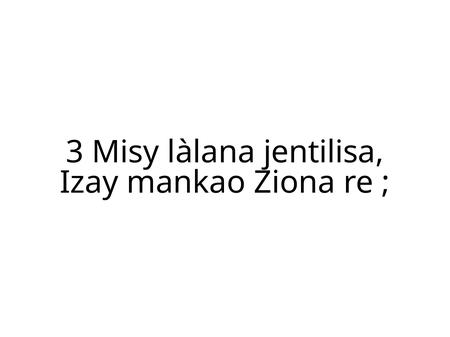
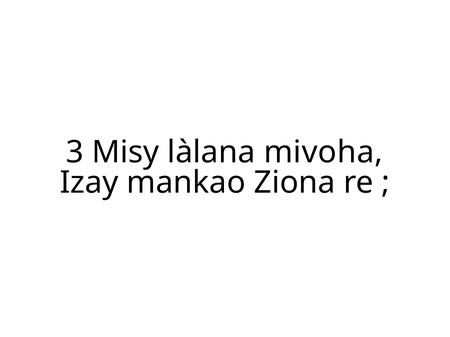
jentilisa: jentilisa -> mivoha
